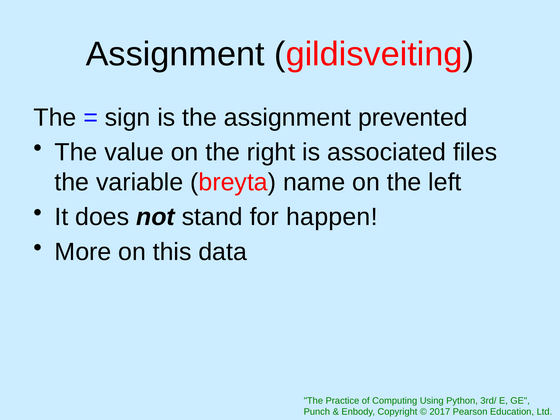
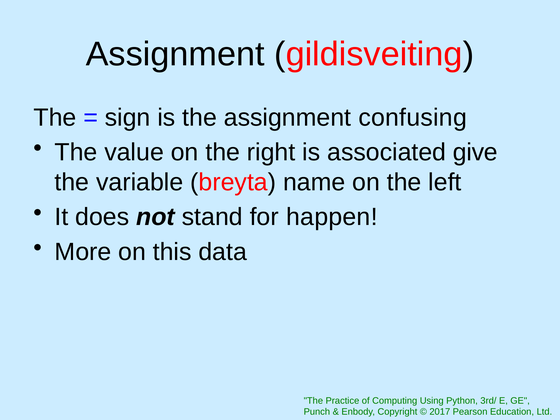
prevented: prevented -> confusing
files: files -> give
